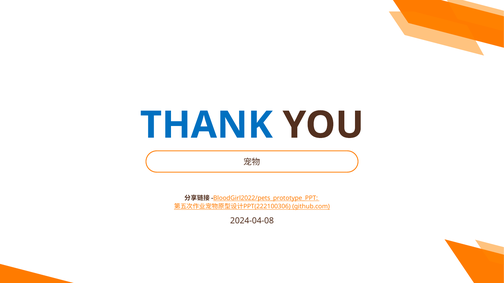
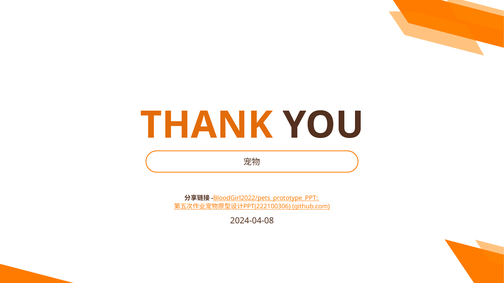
THANK colour: blue -> orange
